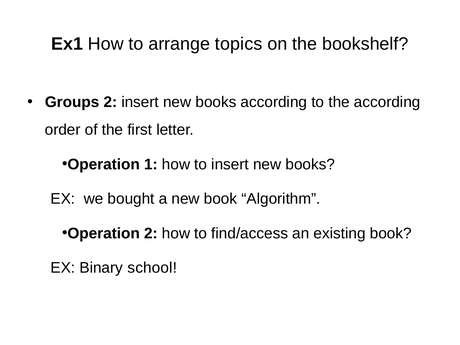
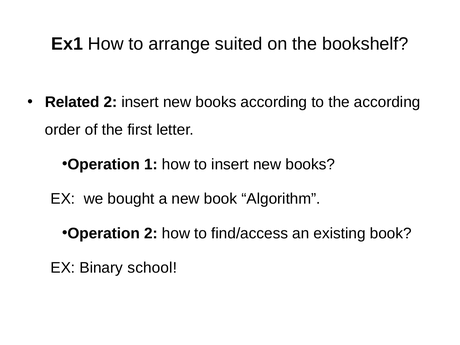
topics: topics -> suited
Groups: Groups -> Related
